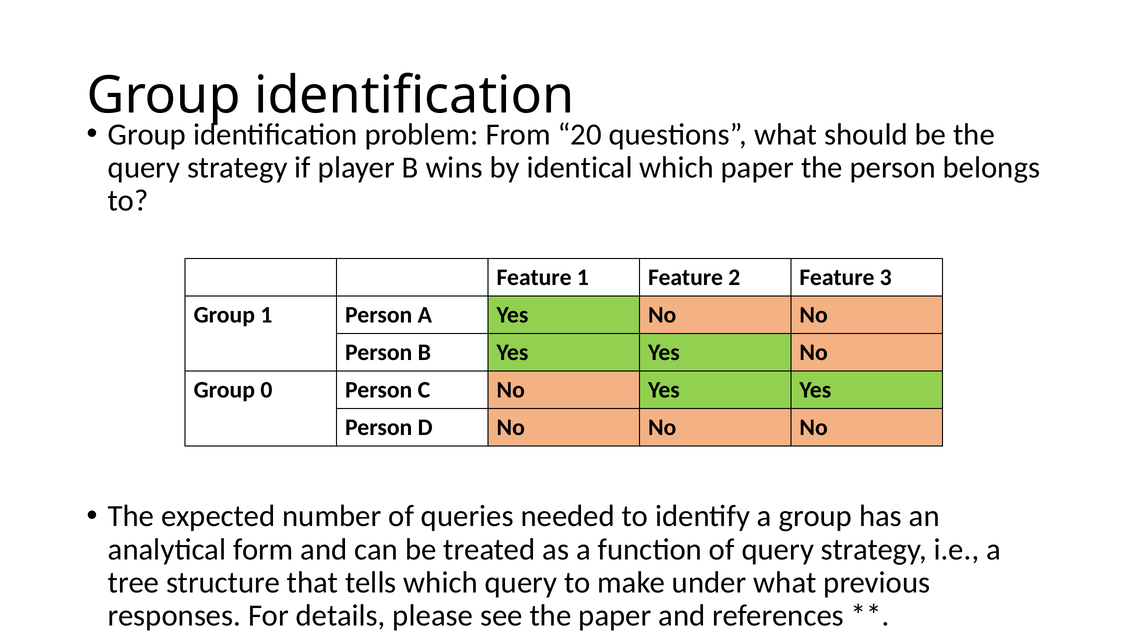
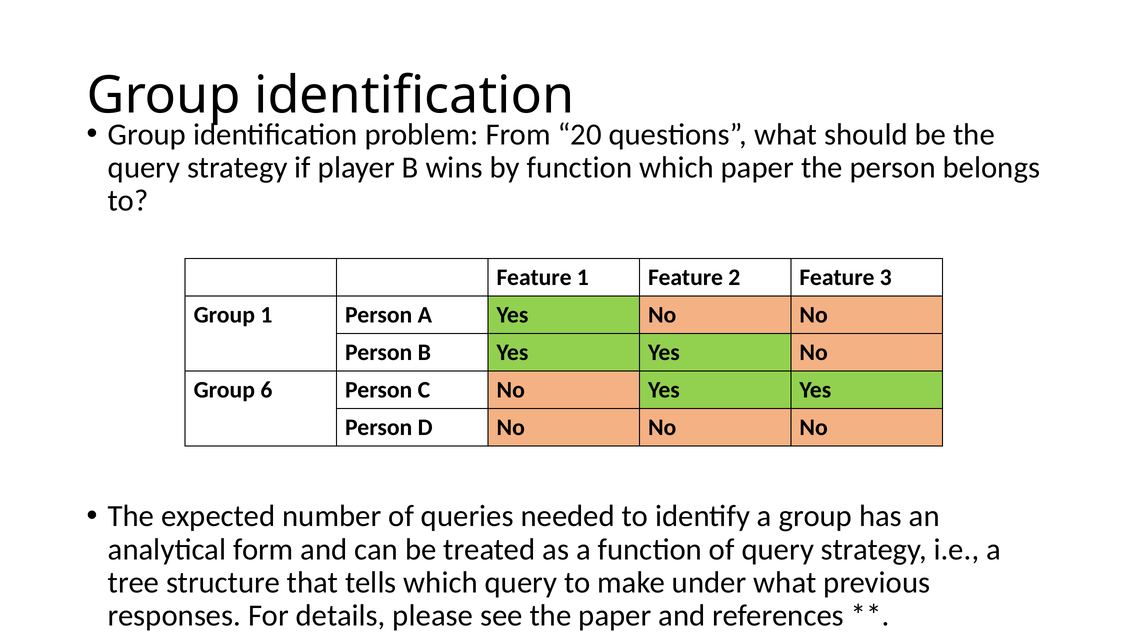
by identical: identical -> function
0: 0 -> 6
